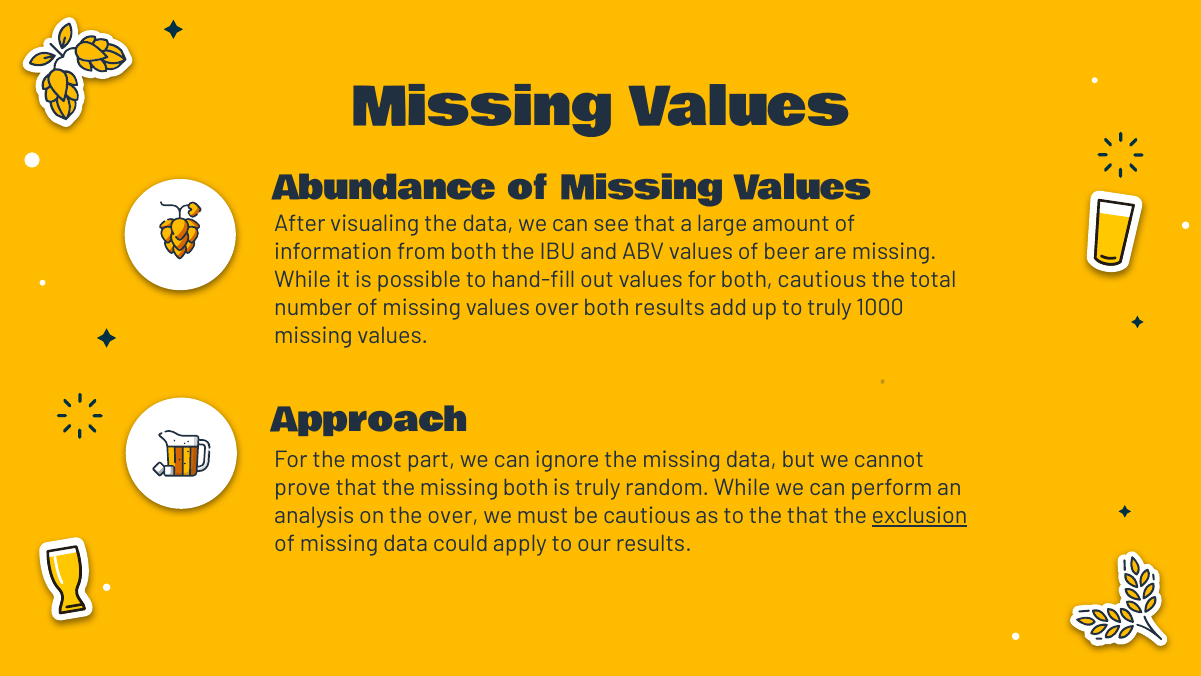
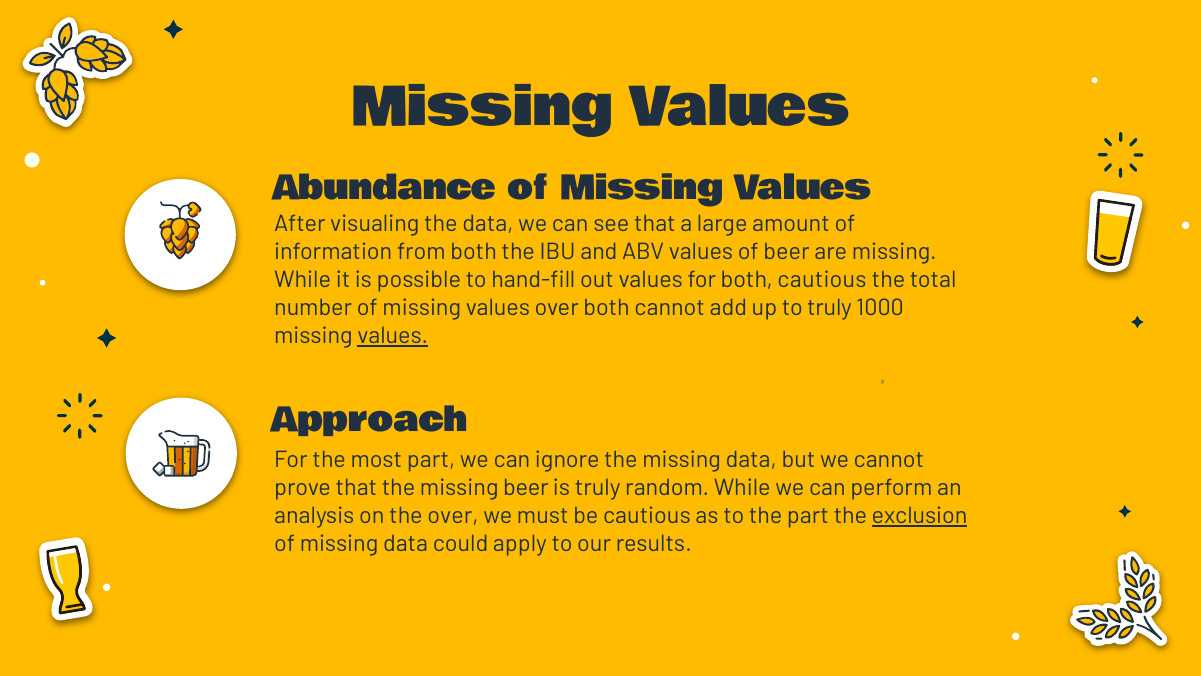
both results: results -> cannot
values at (393, 336) underline: none -> present
missing both: both -> beer
the that: that -> part
